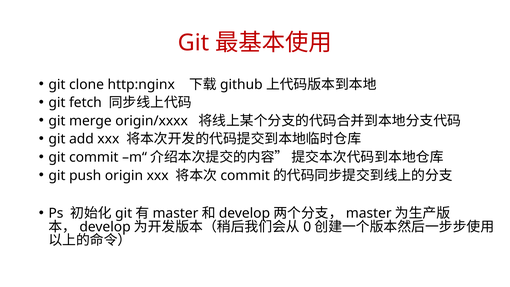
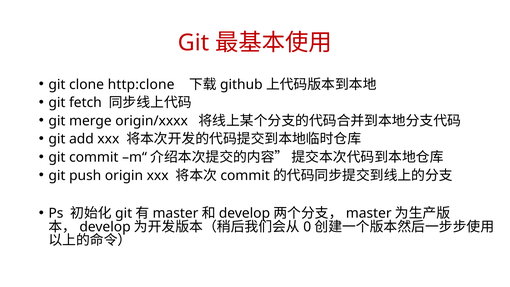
http:nginx: http:nginx -> http:clone
